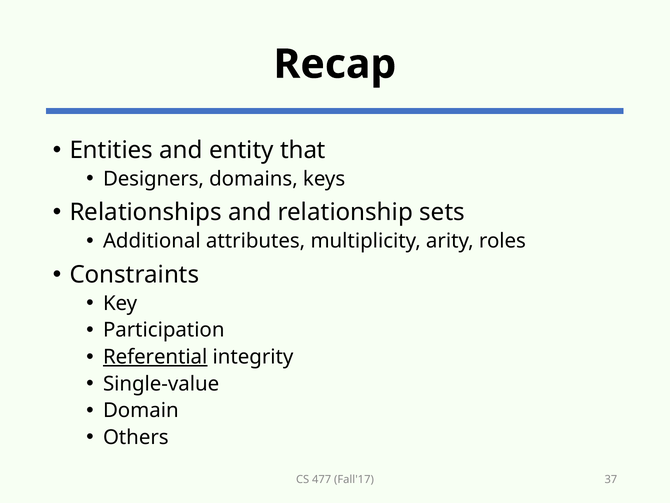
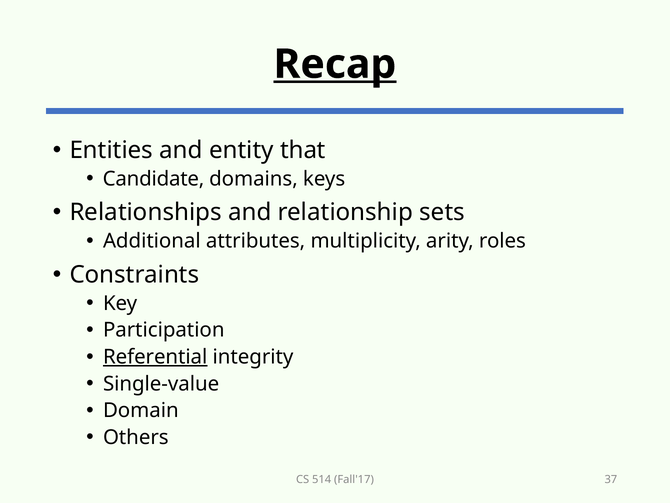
Recap underline: none -> present
Designers: Designers -> Candidate
477: 477 -> 514
